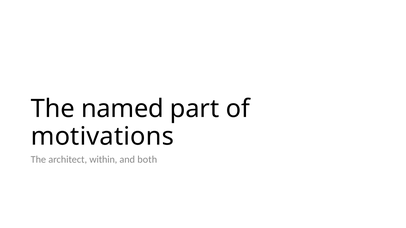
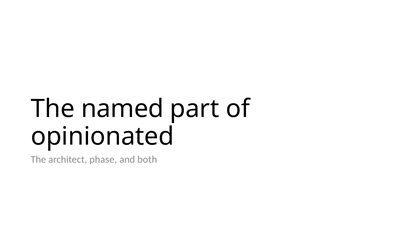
motivations: motivations -> opinionated
within: within -> phase
